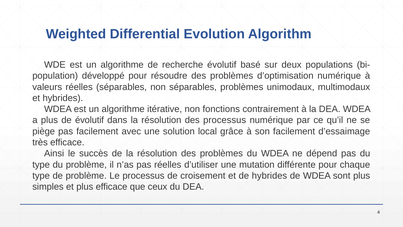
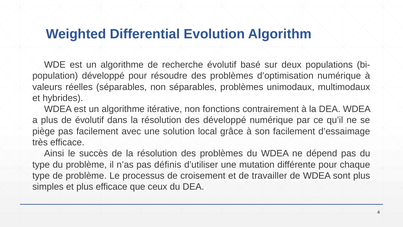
des processus: processus -> développé
pas réelles: réelles -> définis
de hybrides: hybrides -> travailler
